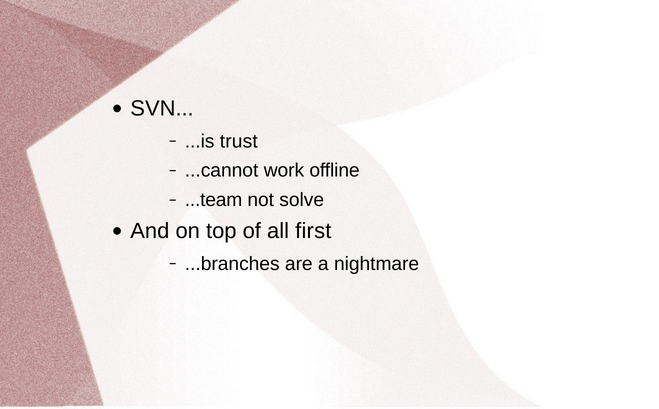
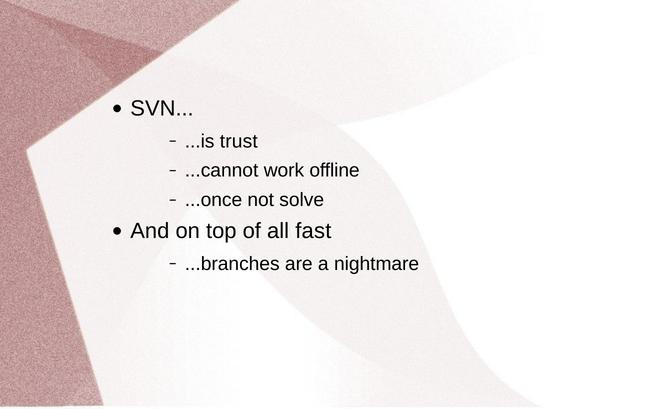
...team: ...team -> ...once
first: first -> fast
